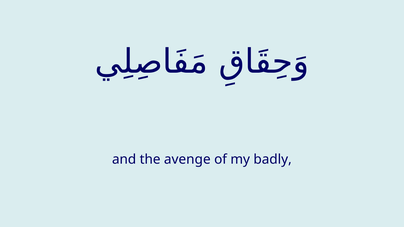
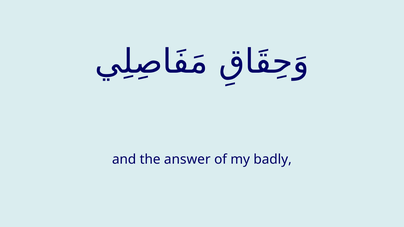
avenge: avenge -> answer
